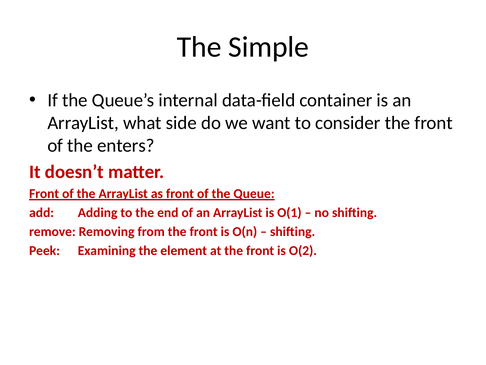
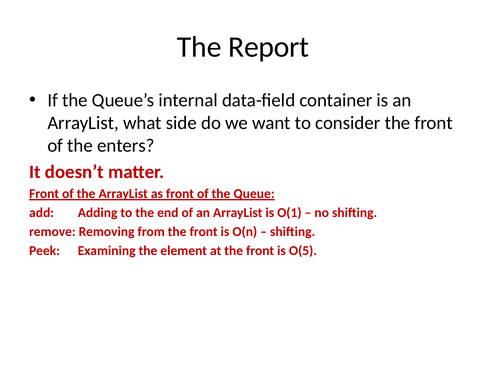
Simple: Simple -> Report
O(2: O(2 -> O(5
